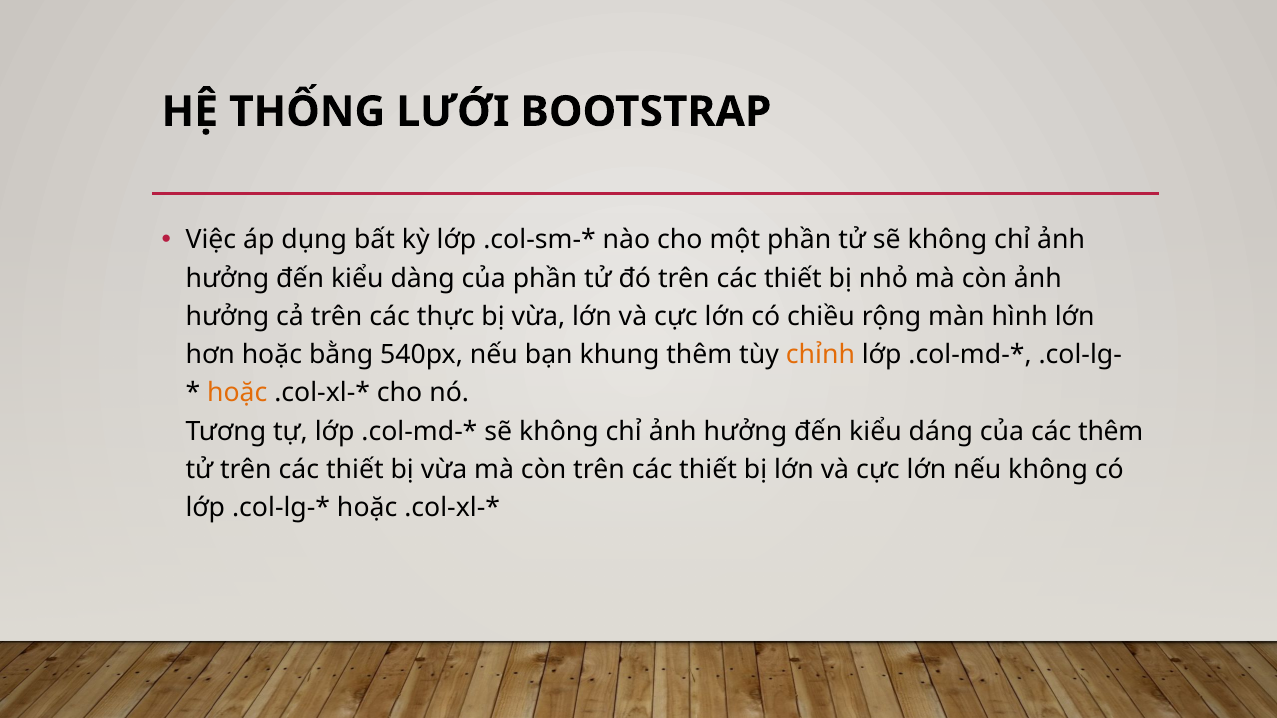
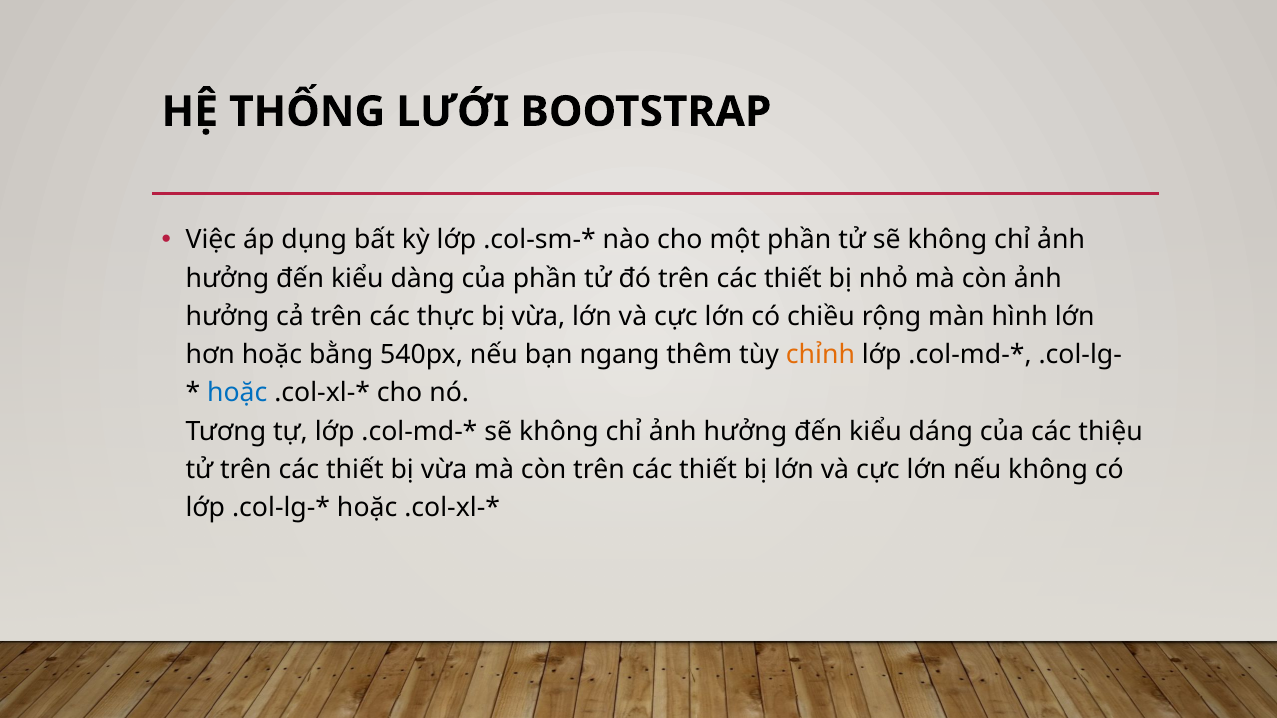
khung: khung -> ngang
hoặc at (237, 393) colour: orange -> blue
các thêm: thêm -> thiệu
